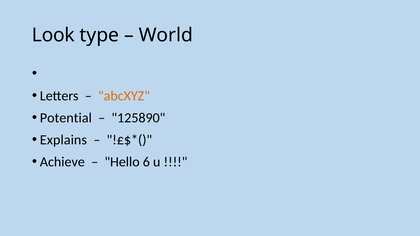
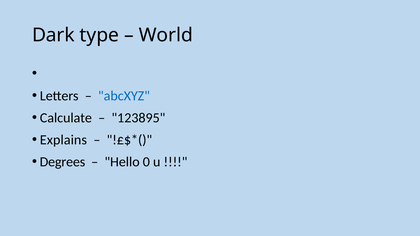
Look: Look -> Dark
abcXYZ colour: orange -> blue
Potential: Potential -> Calculate
125890: 125890 -> 123895
Achieve: Achieve -> Degrees
6: 6 -> 0
